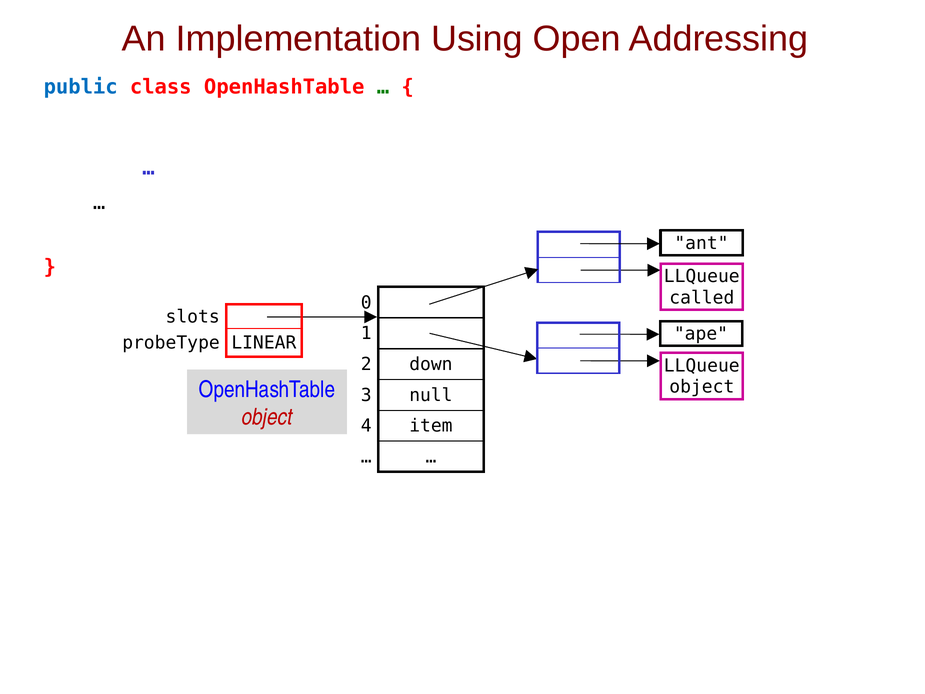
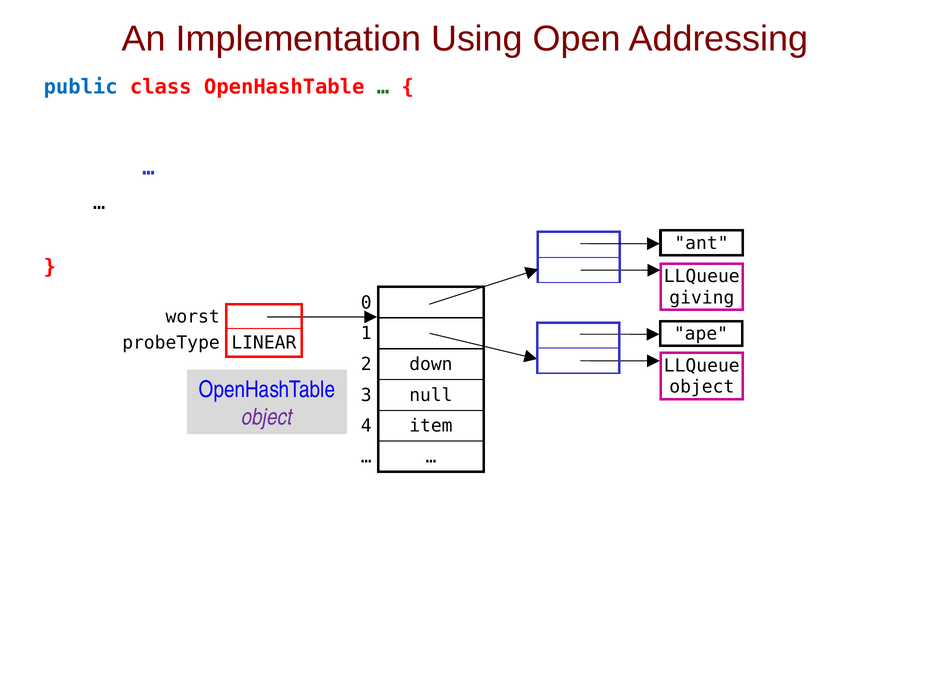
called: called -> giving
slots: slots -> worst
object at (267, 417) colour: red -> purple
